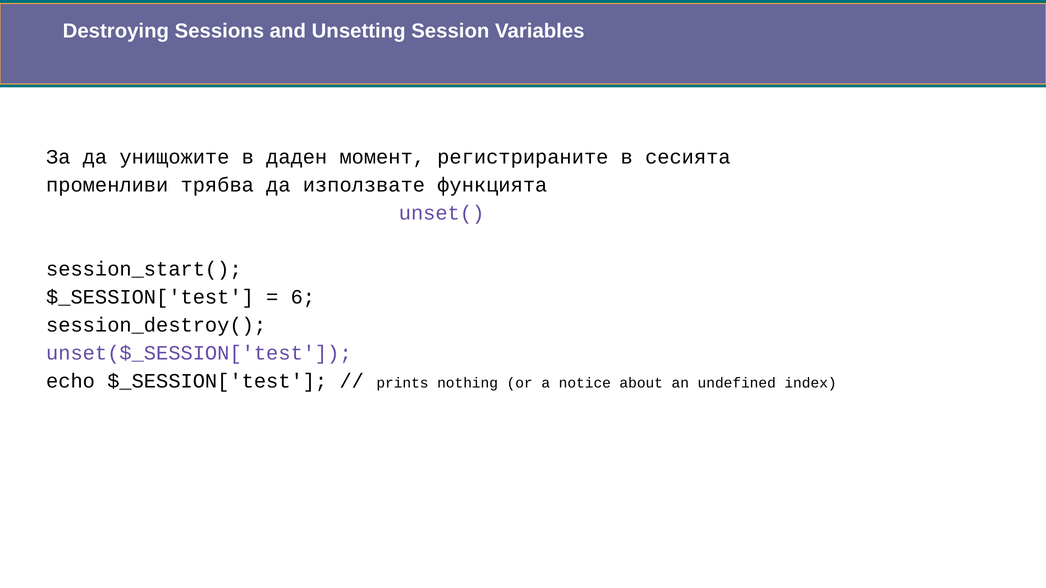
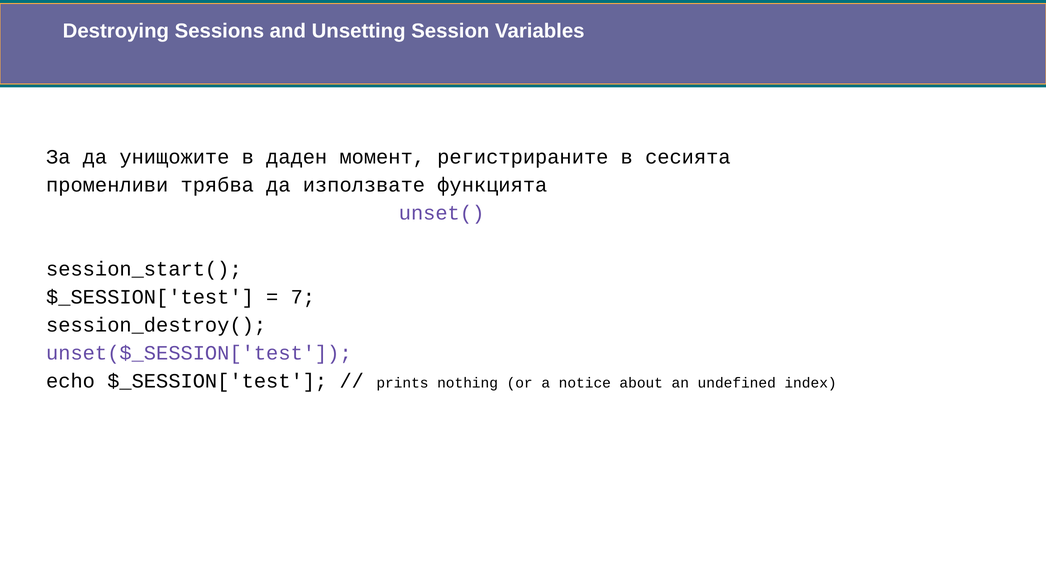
6: 6 -> 7
